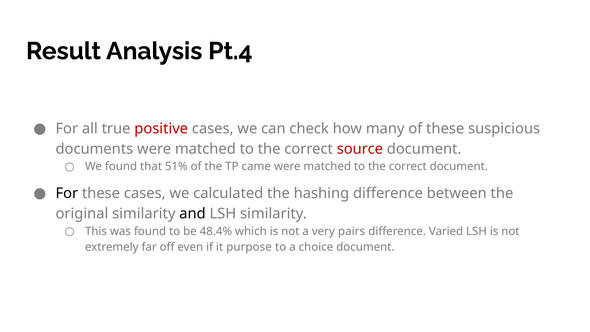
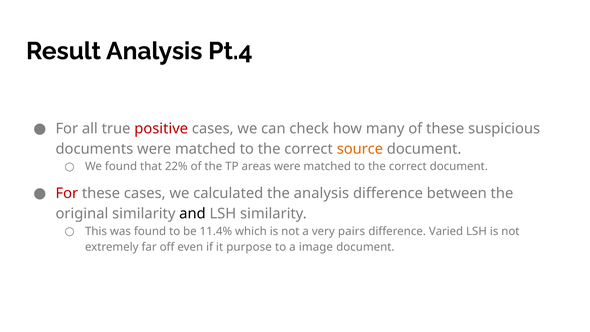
source colour: red -> orange
51%: 51% -> 22%
came: came -> areas
For at (67, 193) colour: black -> red
the hashing: hashing -> analysis
48.4%: 48.4% -> 11.4%
choice: choice -> image
